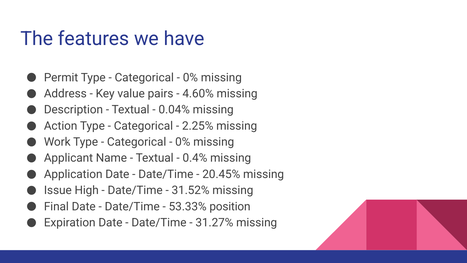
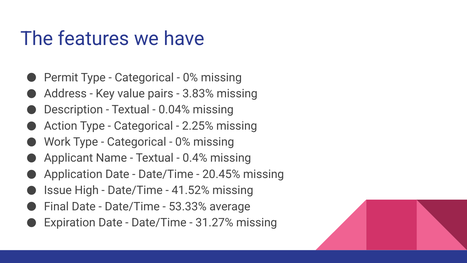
4.60%: 4.60% -> 3.83%
31.52%: 31.52% -> 41.52%
position: position -> average
